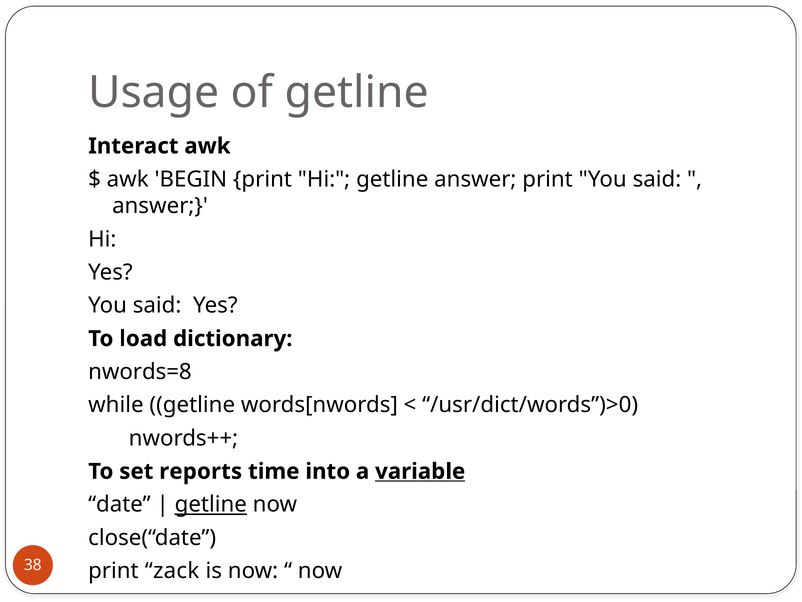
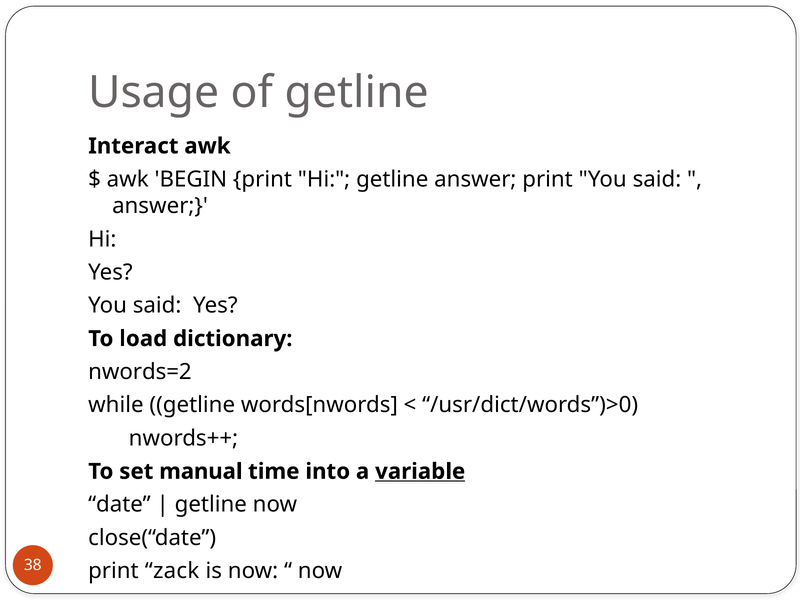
nwords=8: nwords=8 -> nwords=2
reports: reports -> manual
getline at (211, 504) underline: present -> none
